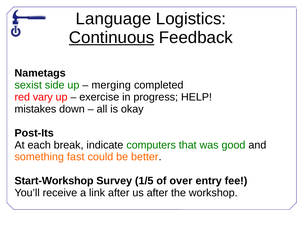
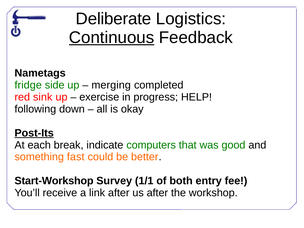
Language: Language -> Deliberate
sexist: sexist -> fridge
vary: vary -> sink
mistakes: mistakes -> following
Post-Its underline: none -> present
1/5: 1/5 -> 1/1
over: over -> both
